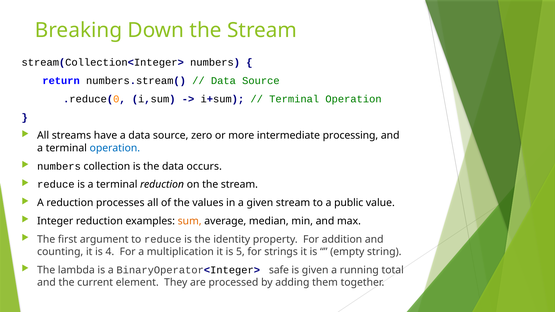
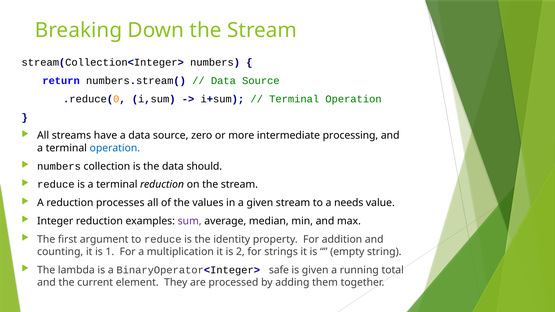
occurs: occurs -> should
public: public -> needs
sum colour: orange -> purple
4: 4 -> 1
5: 5 -> 2
